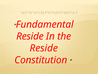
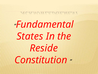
Reside at (30, 36): Reside -> States
